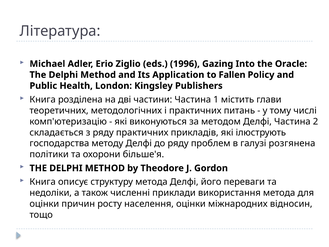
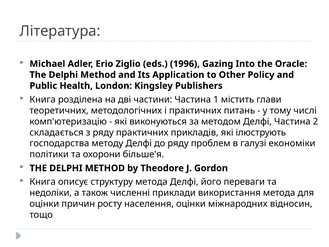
Fallen: Fallen -> Other
розгянена: розгянена -> економіки
